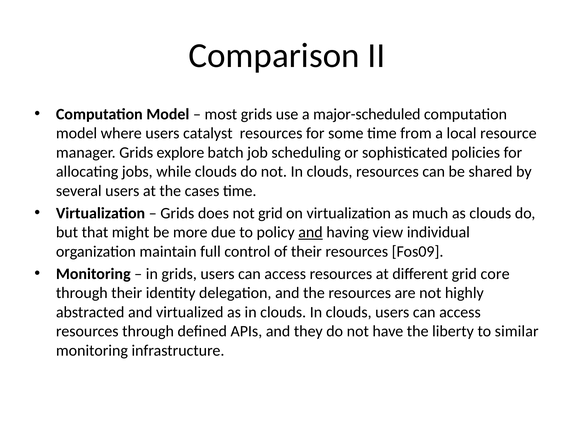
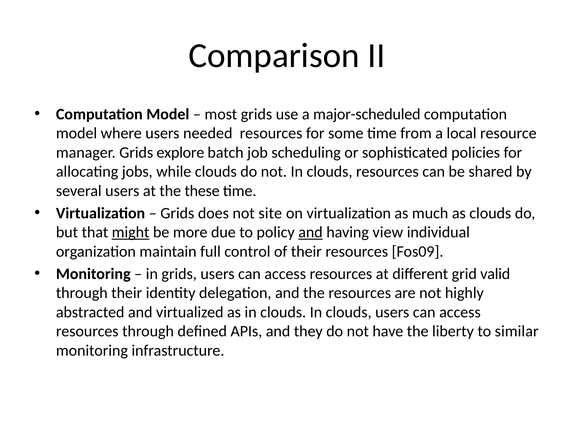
catalyst: catalyst -> needed
cases: cases -> these
not grid: grid -> site
might underline: none -> present
core: core -> valid
